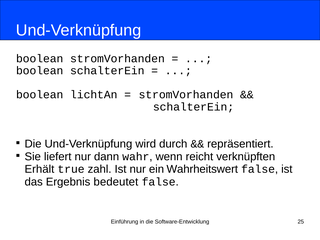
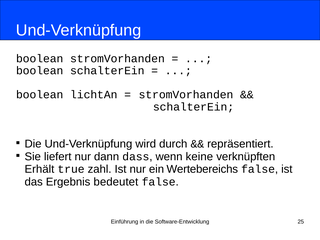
wahr: wahr -> dass
reicht: reicht -> keine
Wahrheitswert: Wahrheitswert -> Wertebereichs
